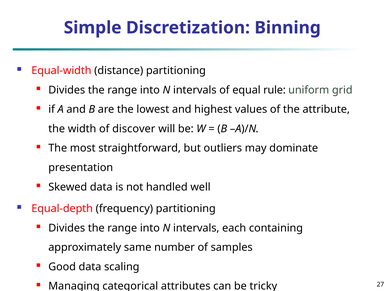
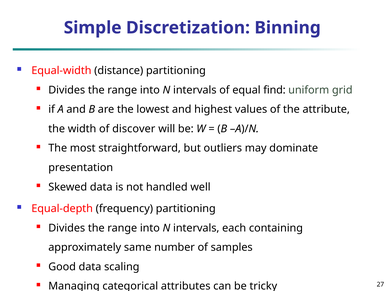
rule: rule -> find
